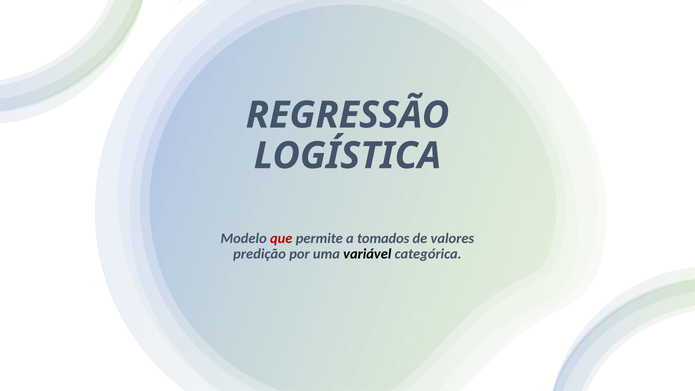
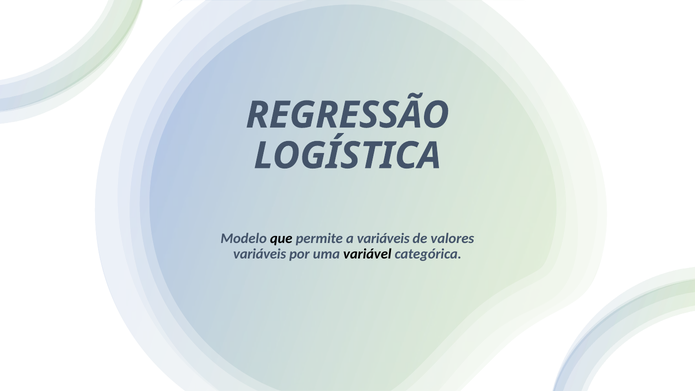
que colour: red -> black
a tomados: tomados -> variáveis
predição at (260, 254): predição -> variáveis
